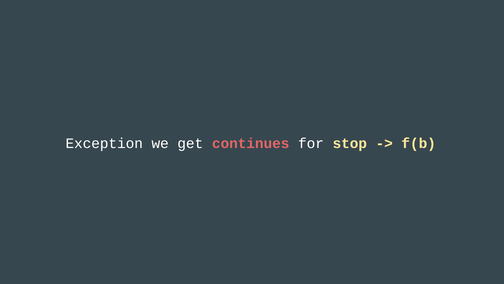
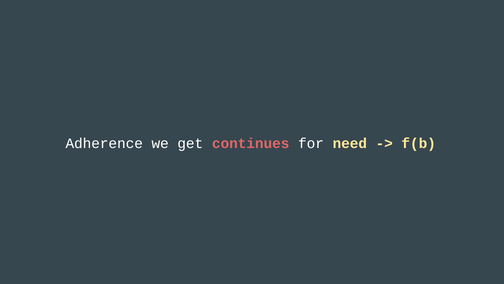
Exception: Exception -> Adherence
stop: stop -> need
